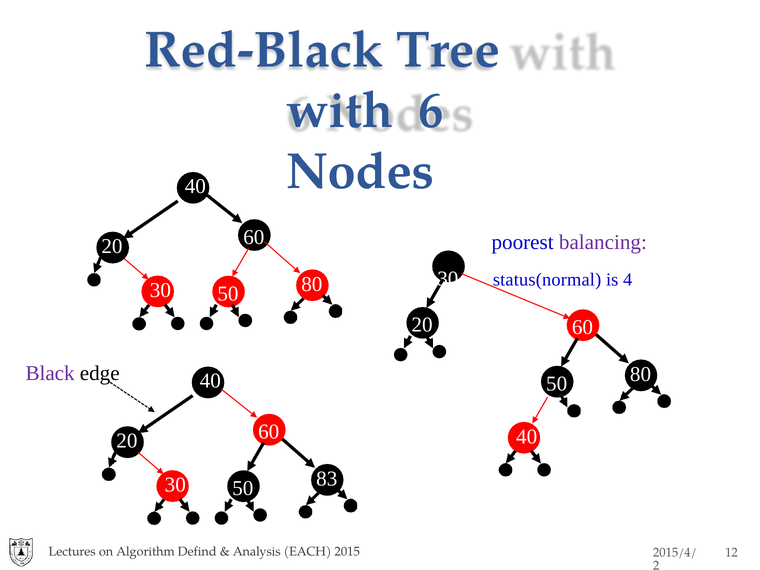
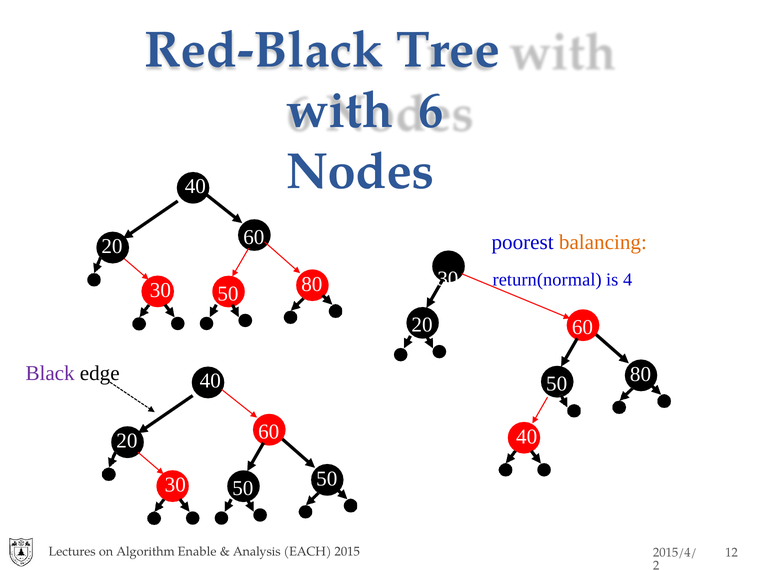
balancing colour: purple -> orange
status(normal: status(normal -> return(normal
30 83: 83 -> 50
Defind: Defind -> Enable
